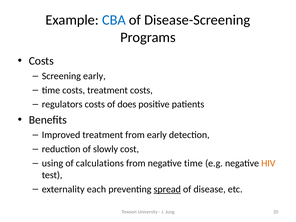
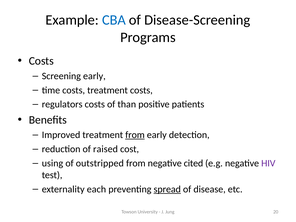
does: does -> than
from at (135, 135) underline: none -> present
slowly: slowly -> raised
calculations: calculations -> outstripped
negative time: time -> cited
HIV colour: orange -> purple
